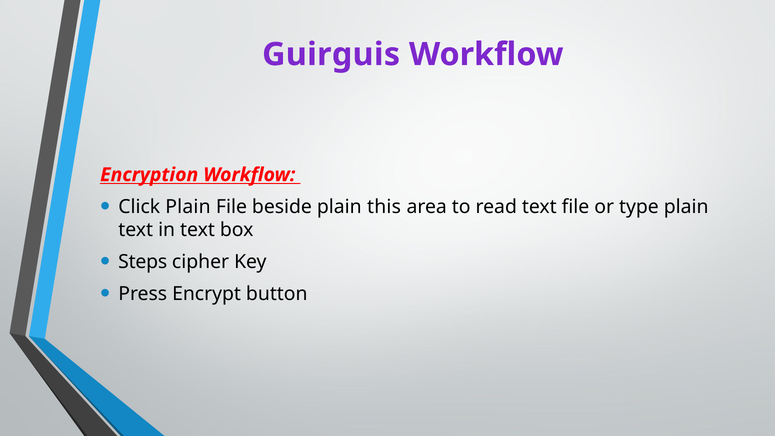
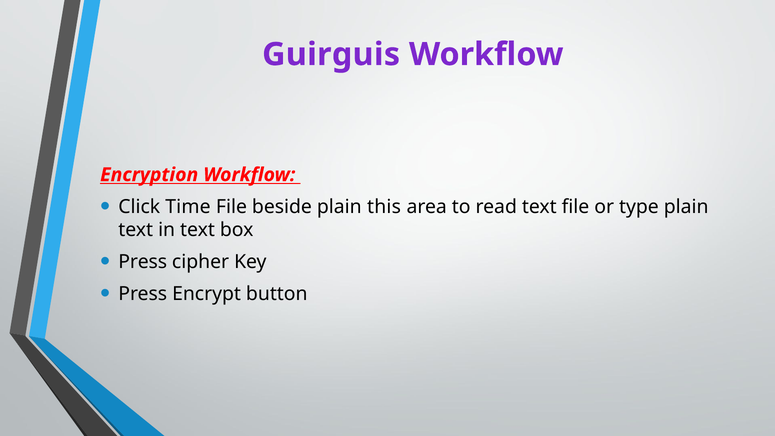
Click Plain: Plain -> Time
Steps at (143, 262): Steps -> Press
